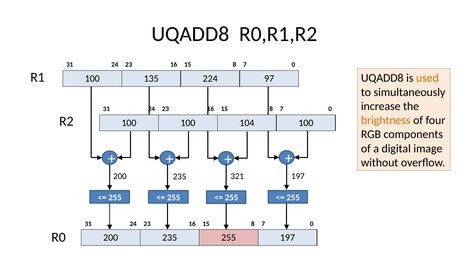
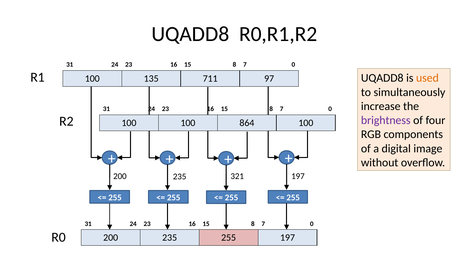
224: 224 -> 711
brightness colour: orange -> purple
104: 104 -> 864
